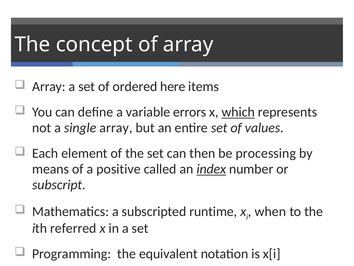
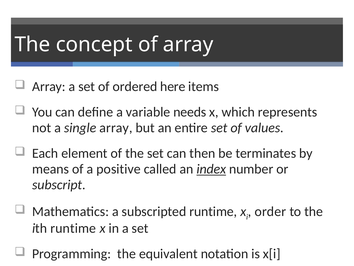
errors: errors -> needs
which underline: present -> none
processing: processing -> terminates
when: when -> order
ith referred: referred -> runtime
